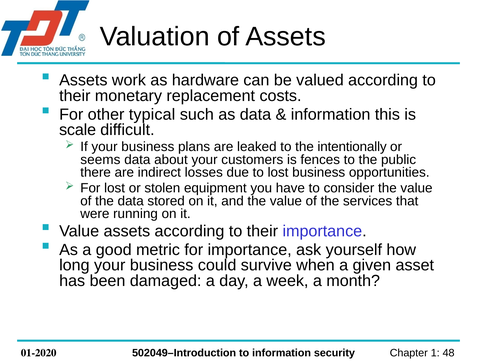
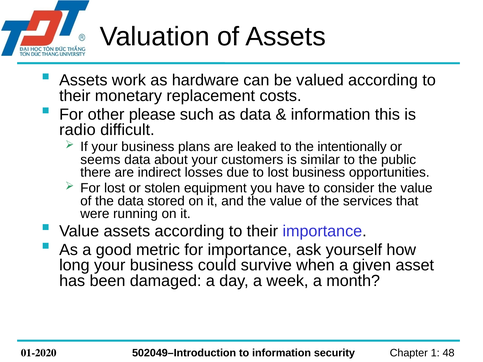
typical: typical -> please
scale: scale -> radio
fences: fences -> similar
